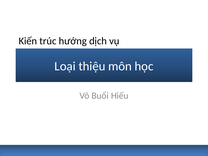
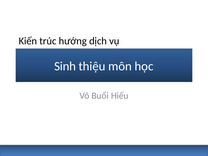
Loại: Loại -> Sinh
